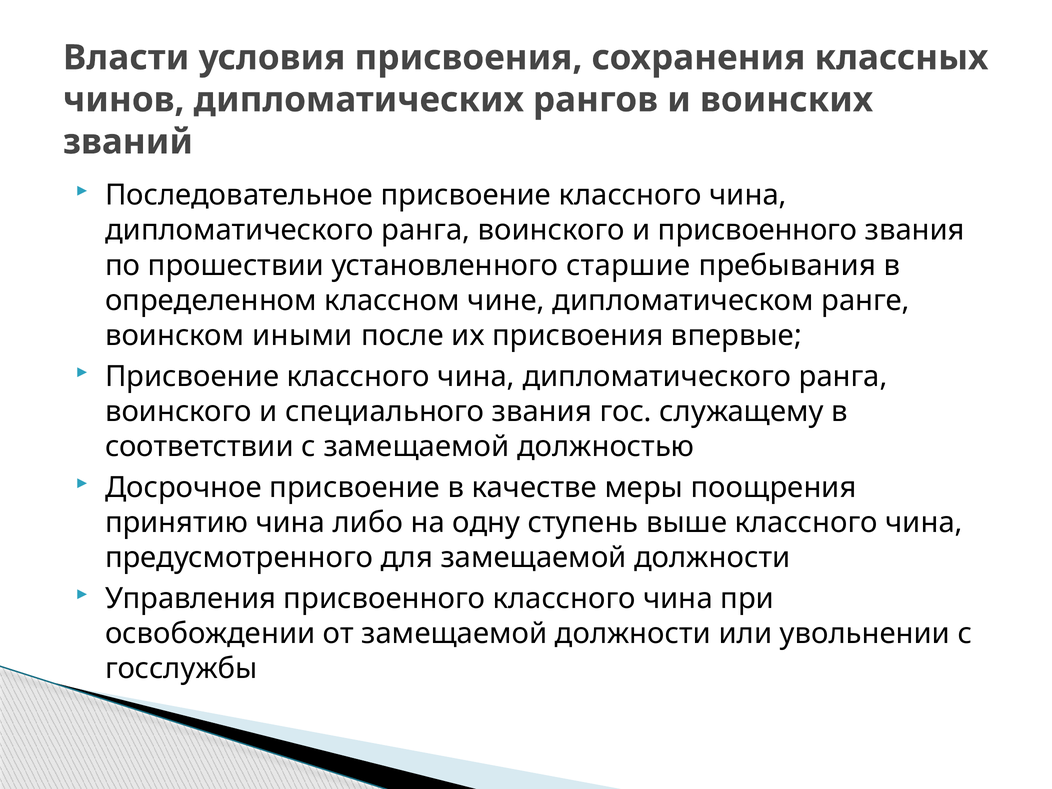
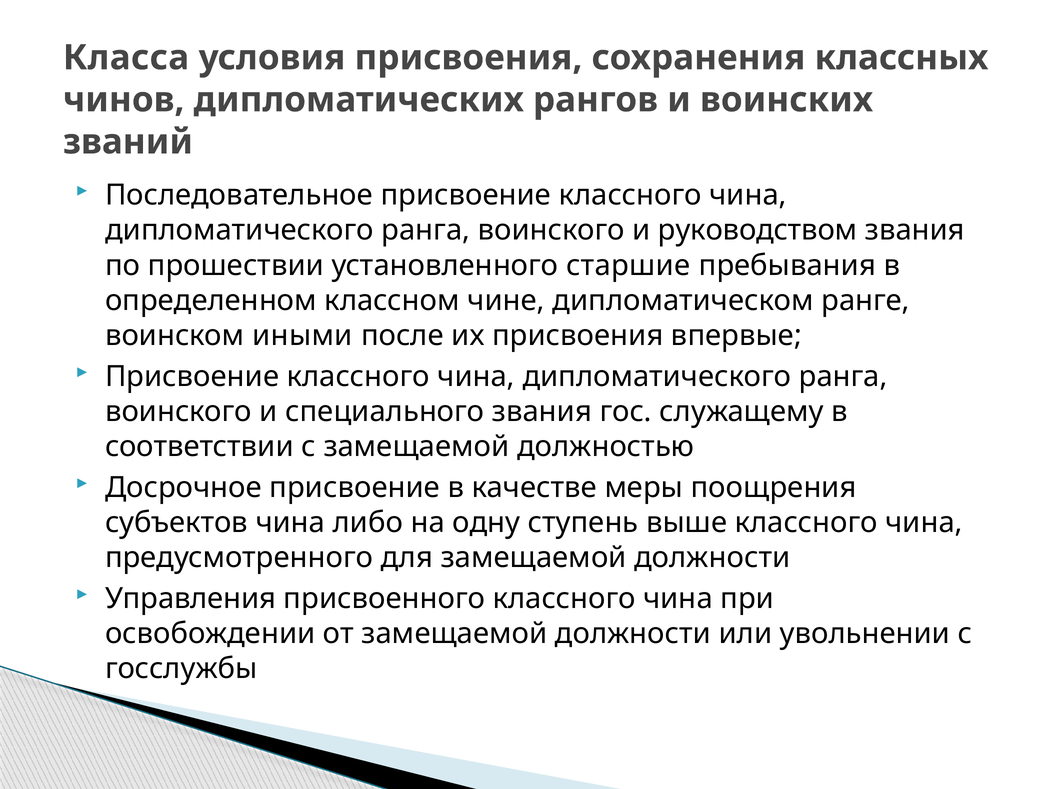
Власти: Власти -> Класса
и присвоенного: присвоенного -> руководством
принятию: принятию -> субъектов
